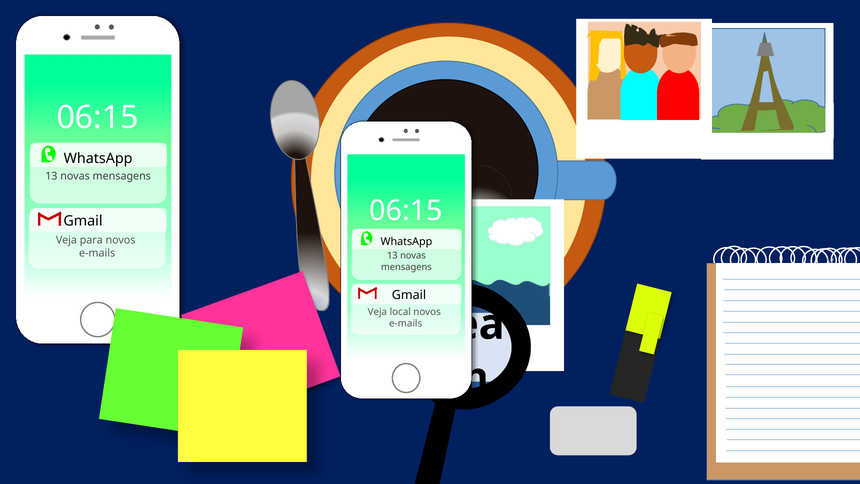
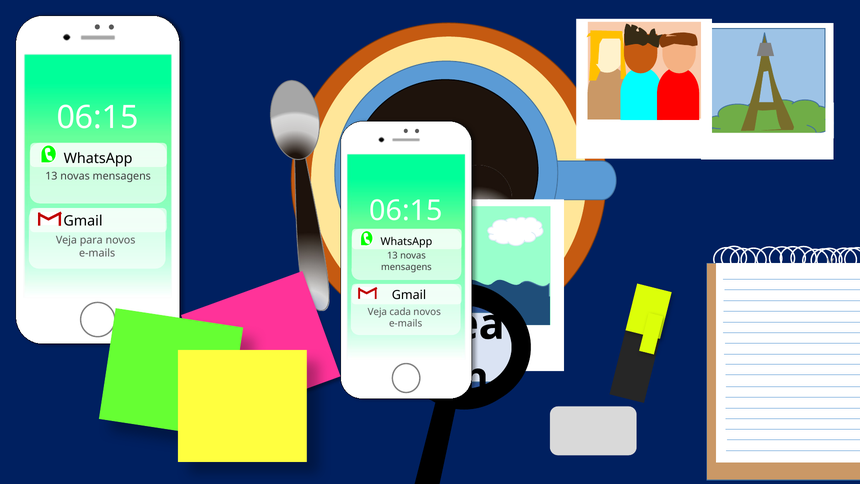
local: local -> cada
